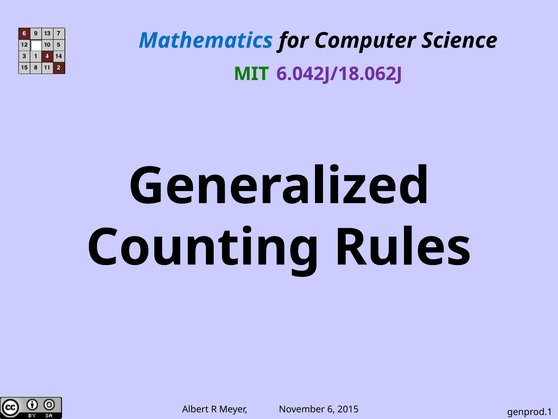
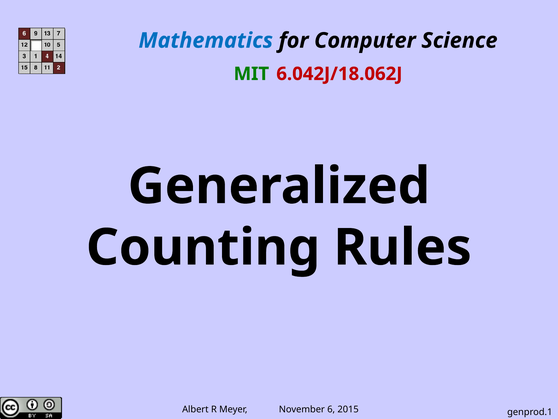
6.042J/18.062J colour: purple -> red
